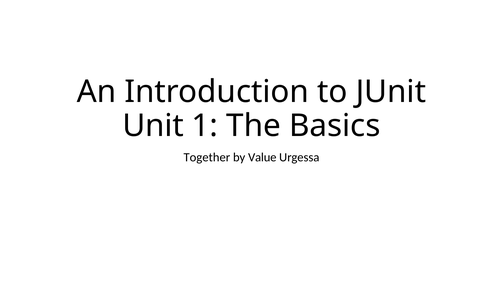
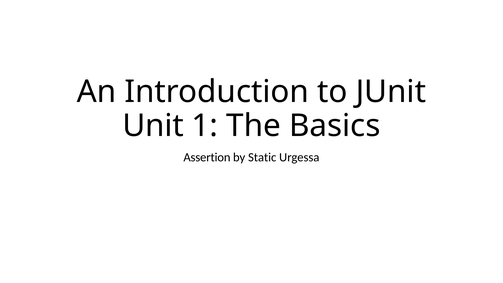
Together: Together -> Assertion
Value: Value -> Static
